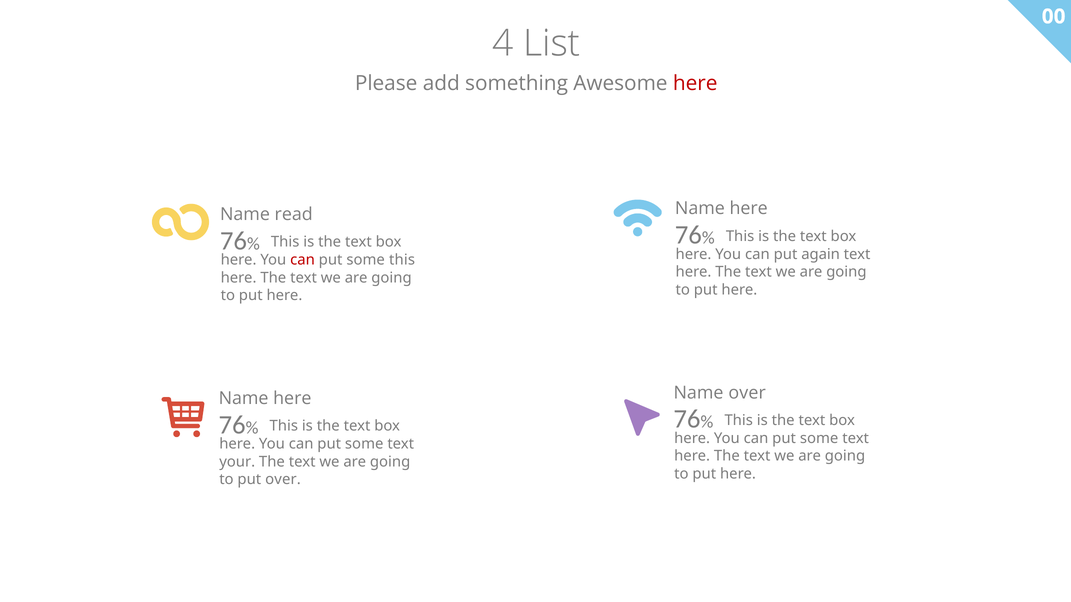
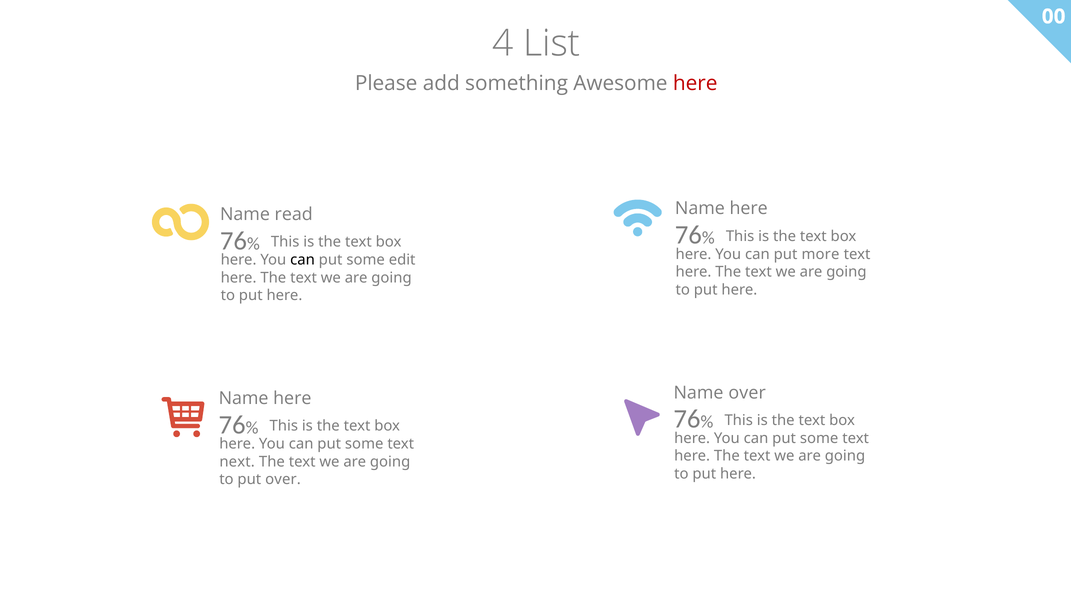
again: again -> more
can at (303, 260) colour: red -> black
some this: this -> edit
your: your -> next
